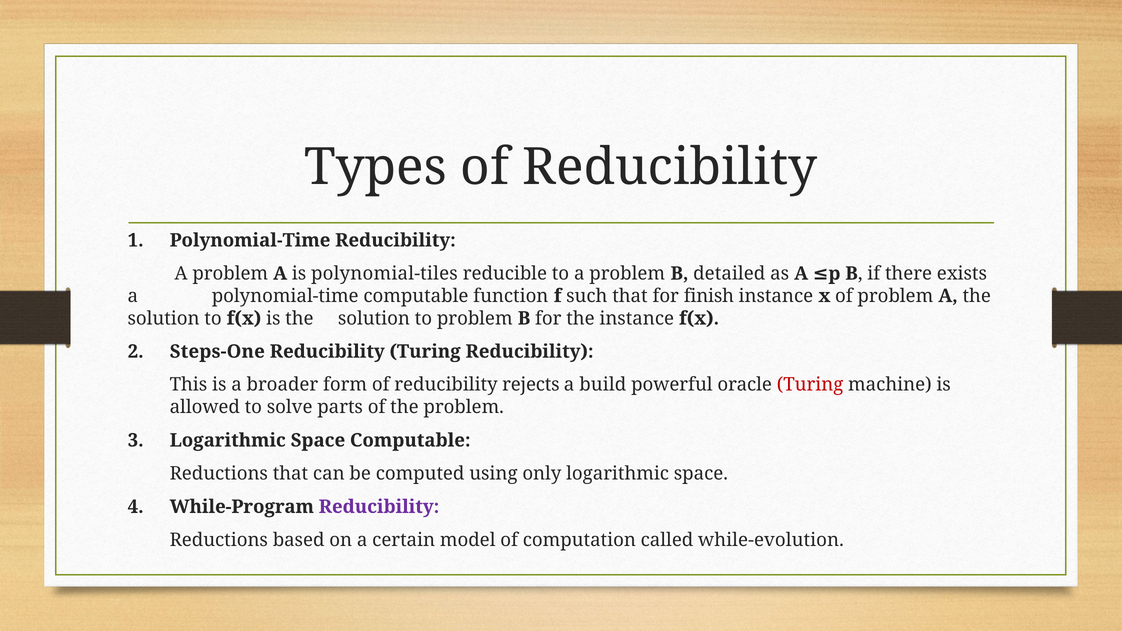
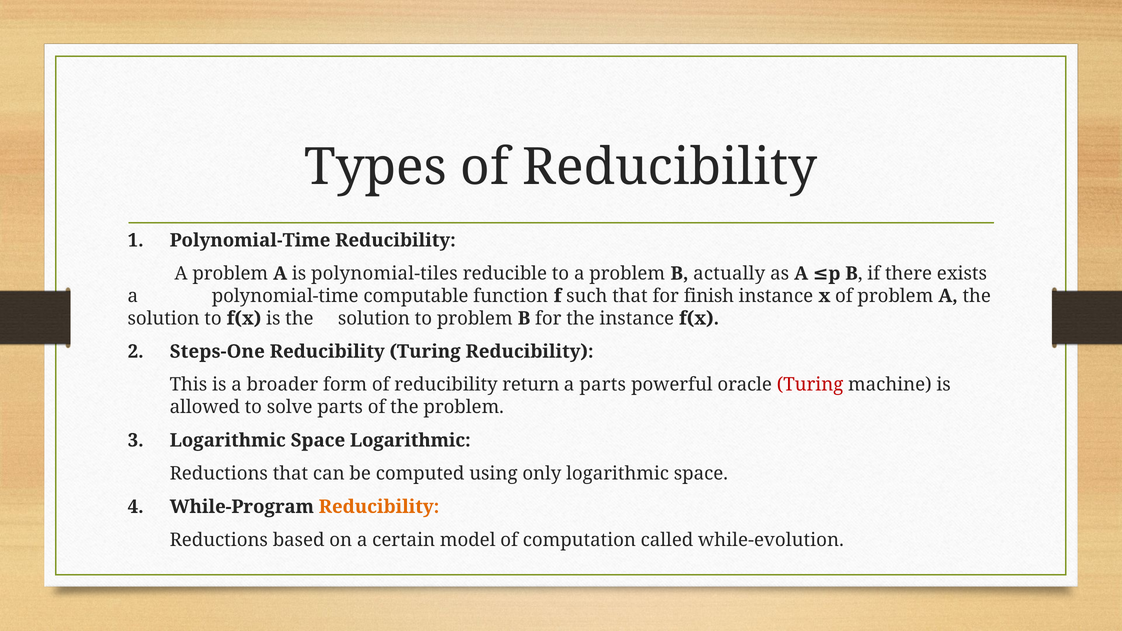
detailed: detailed -> actually
rejects: rejects -> return
a build: build -> parts
Space Computable: Computable -> Logarithmic
Reducibility at (379, 507) colour: purple -> orange
